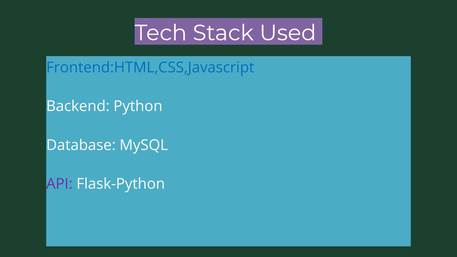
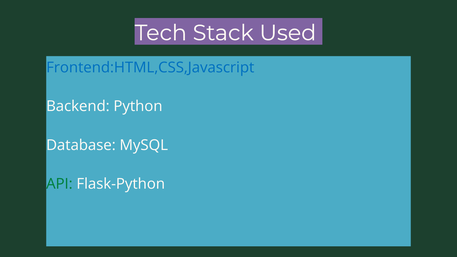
API colour: purple -> green
